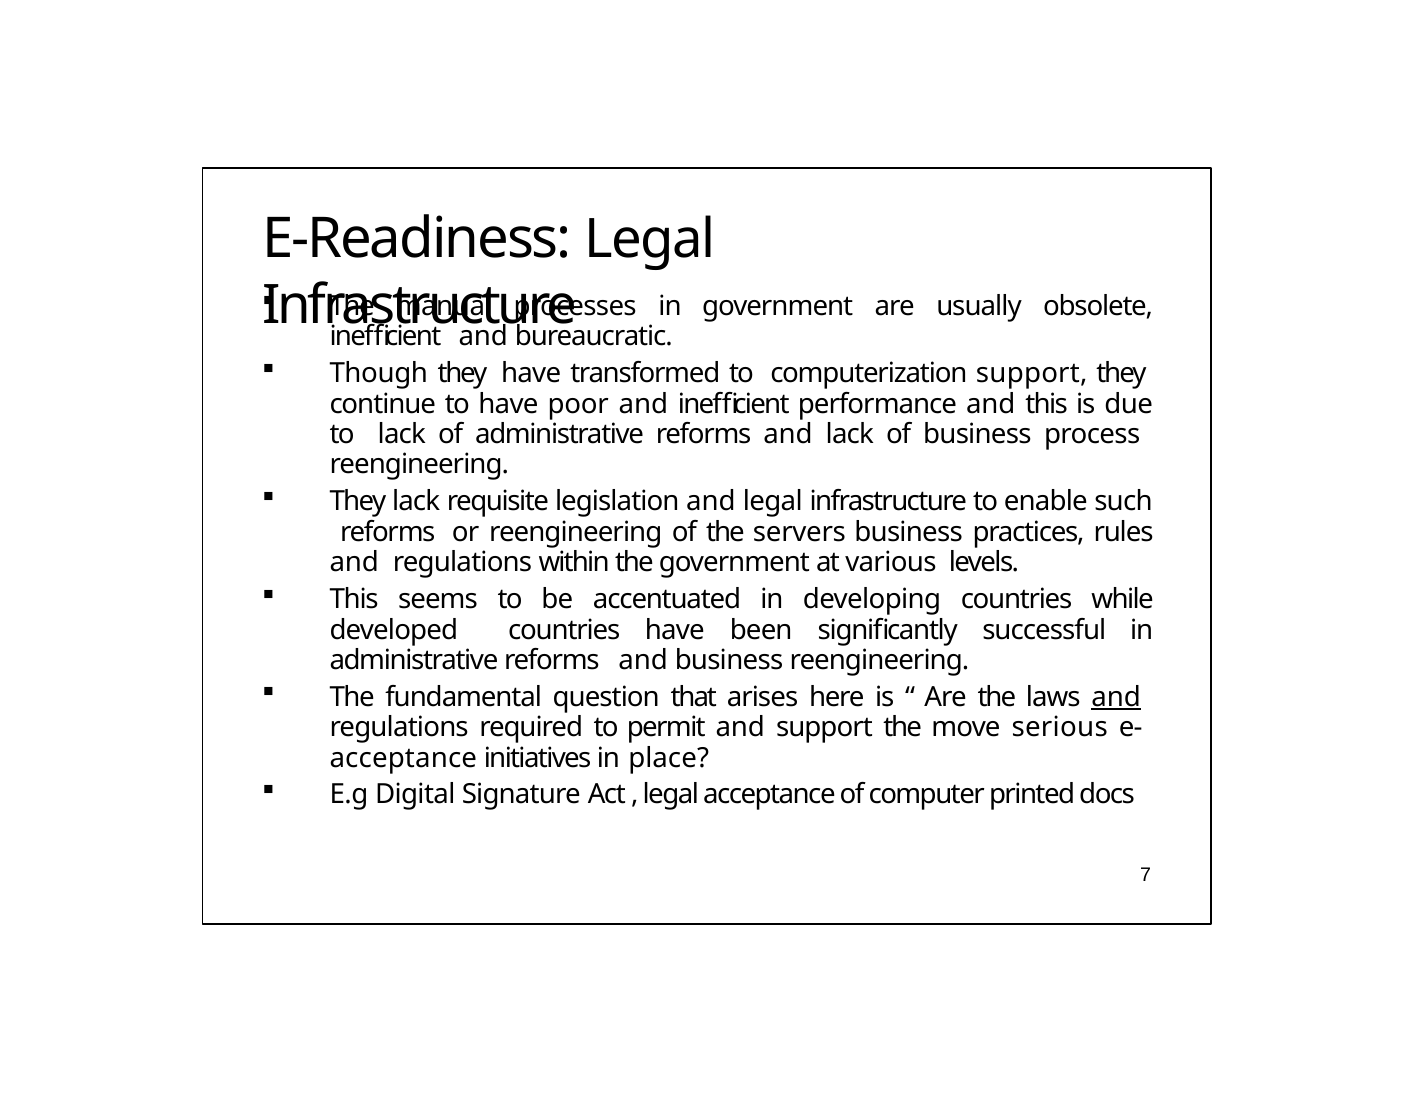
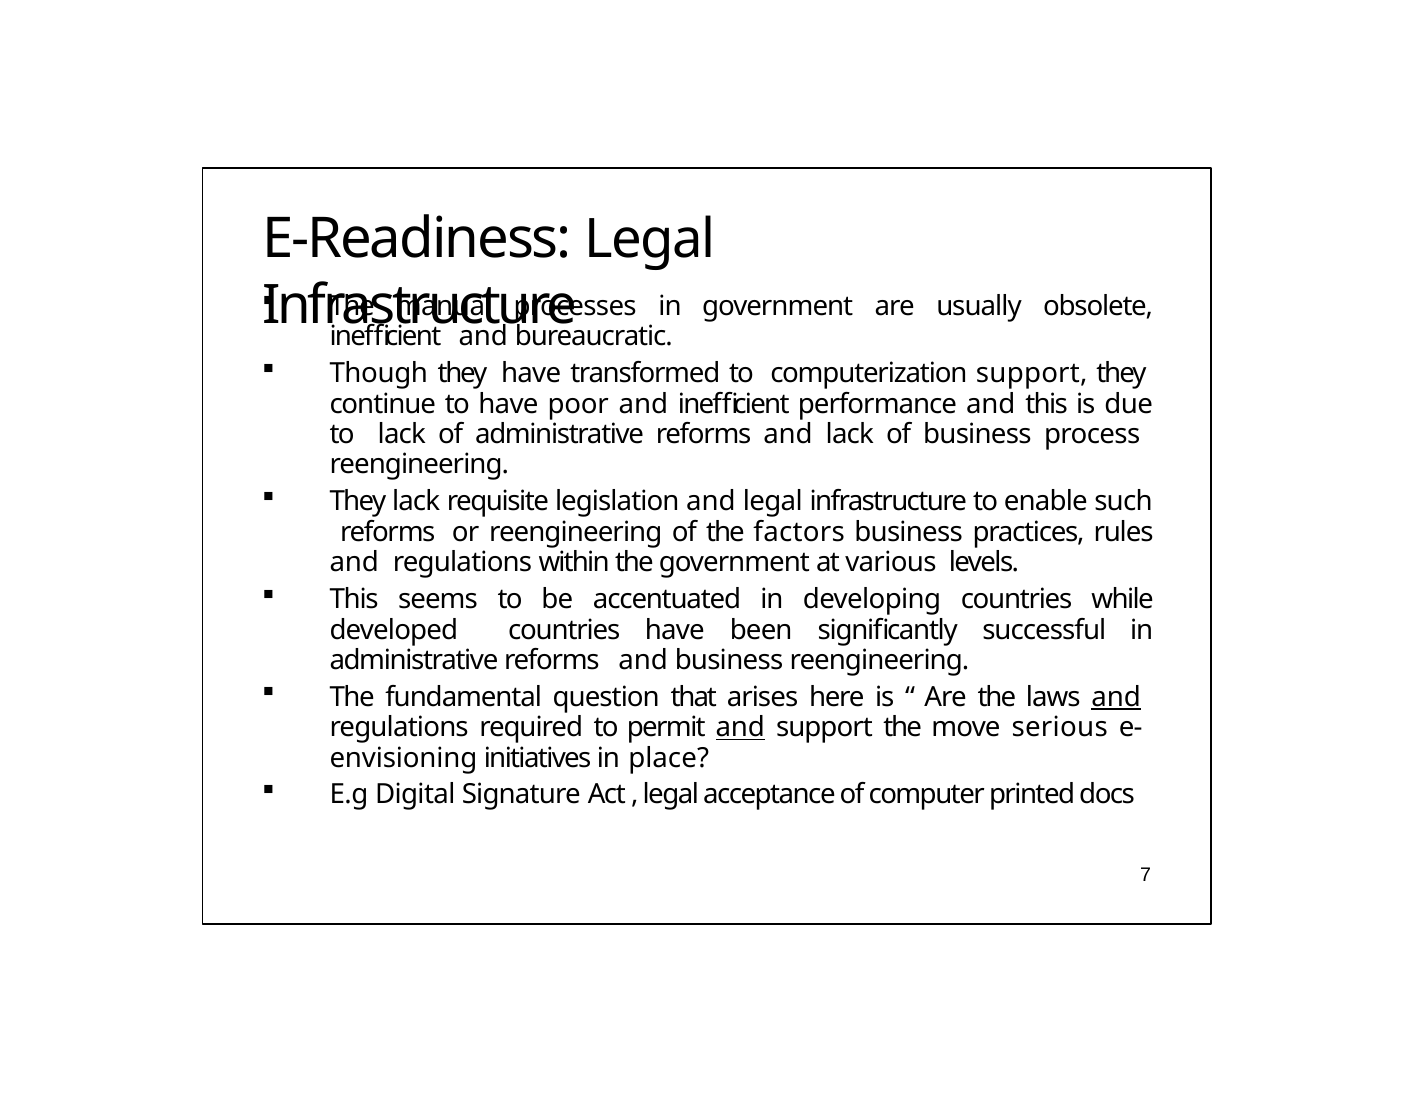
servers: servers -> factors
and at (740, 727) underline: none -> present
acceptance at (403, 758): acceptance -> envisioning
